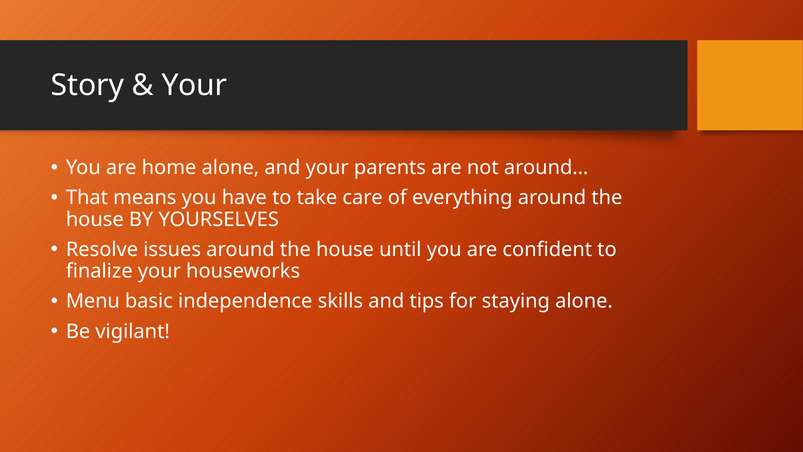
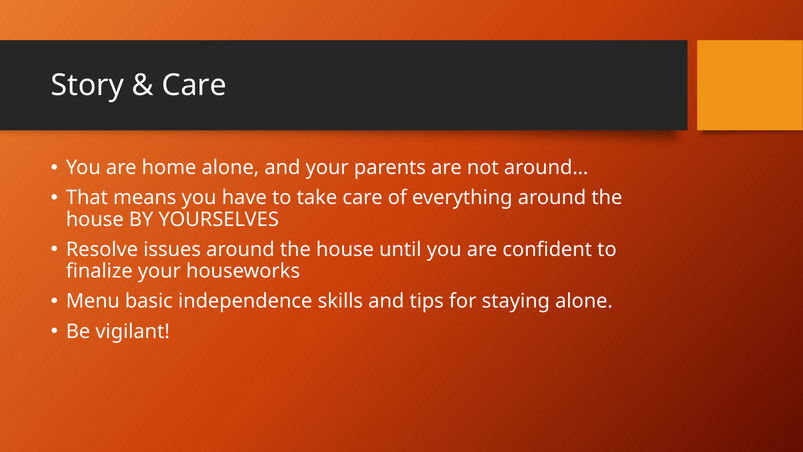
Your at (194, 85): Your -> Care
